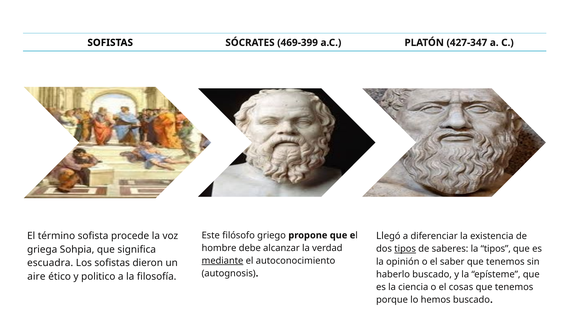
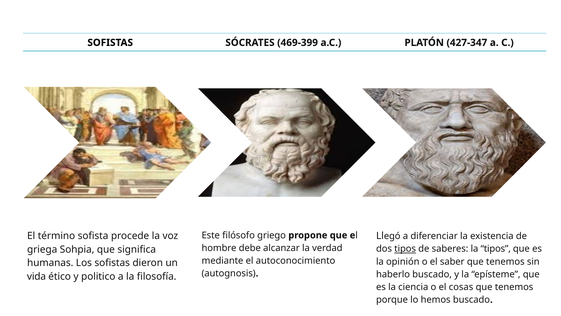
mediante underline: present -> none
escuadra: escuadra -> humanas
aire: aire -> vida
